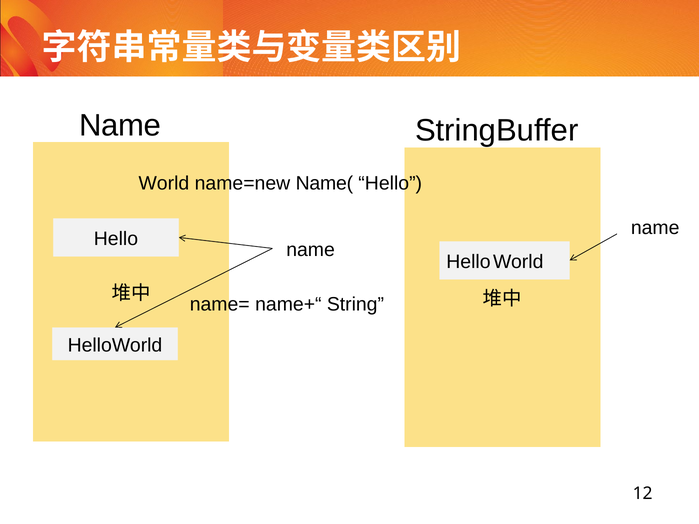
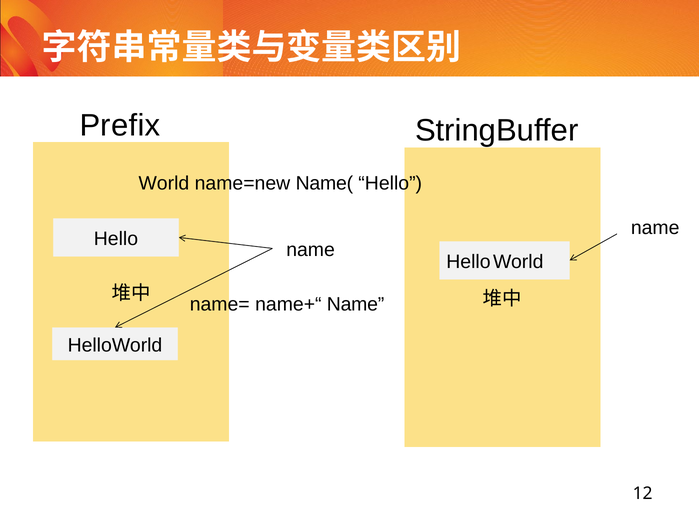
Name at (120, 126): Name -> Prefix
name+“ String: String -> Name
